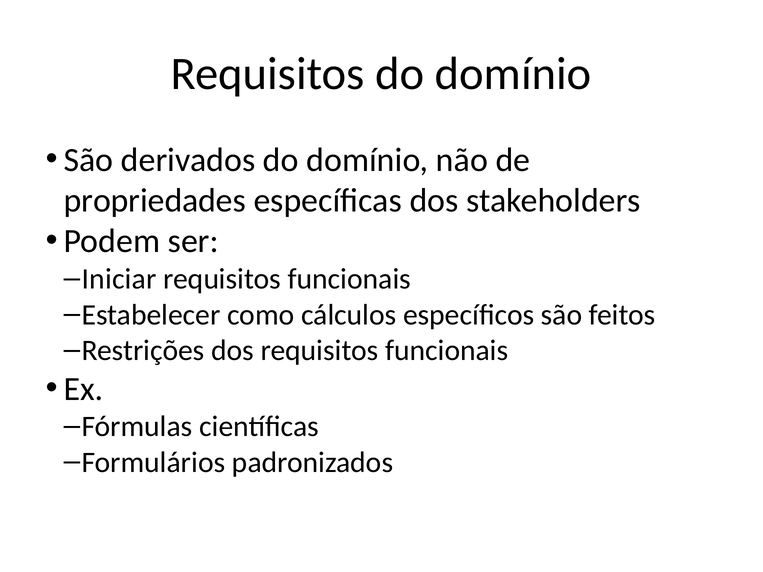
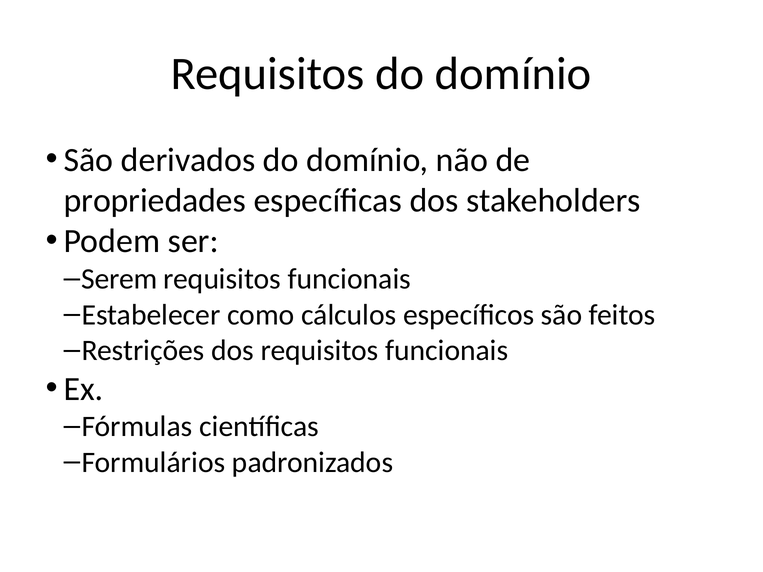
Iniciar: Iniciar -> Serem
